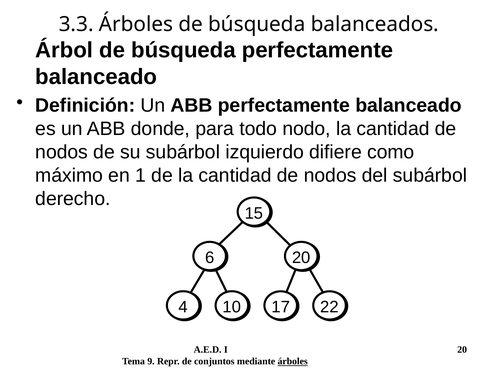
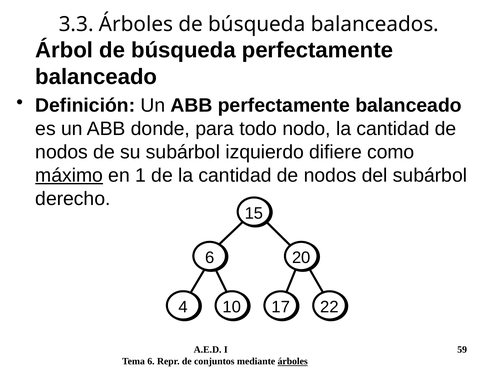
máximo underline: none -> present
I 20: 20 -> 59
Tema 9: 9 -> 6
